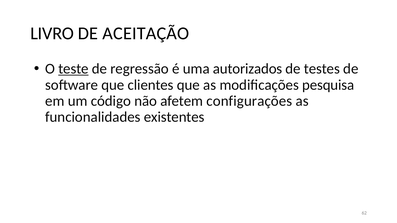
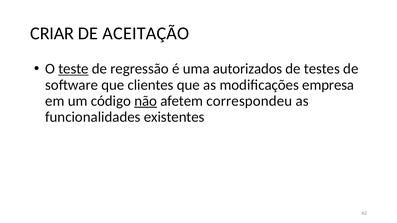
LIVRO: LIVRO -> CRIAR
pesquisa: pesquisa -> empresa
não underline: none -> present
configurações: configurações -> correspondeu
